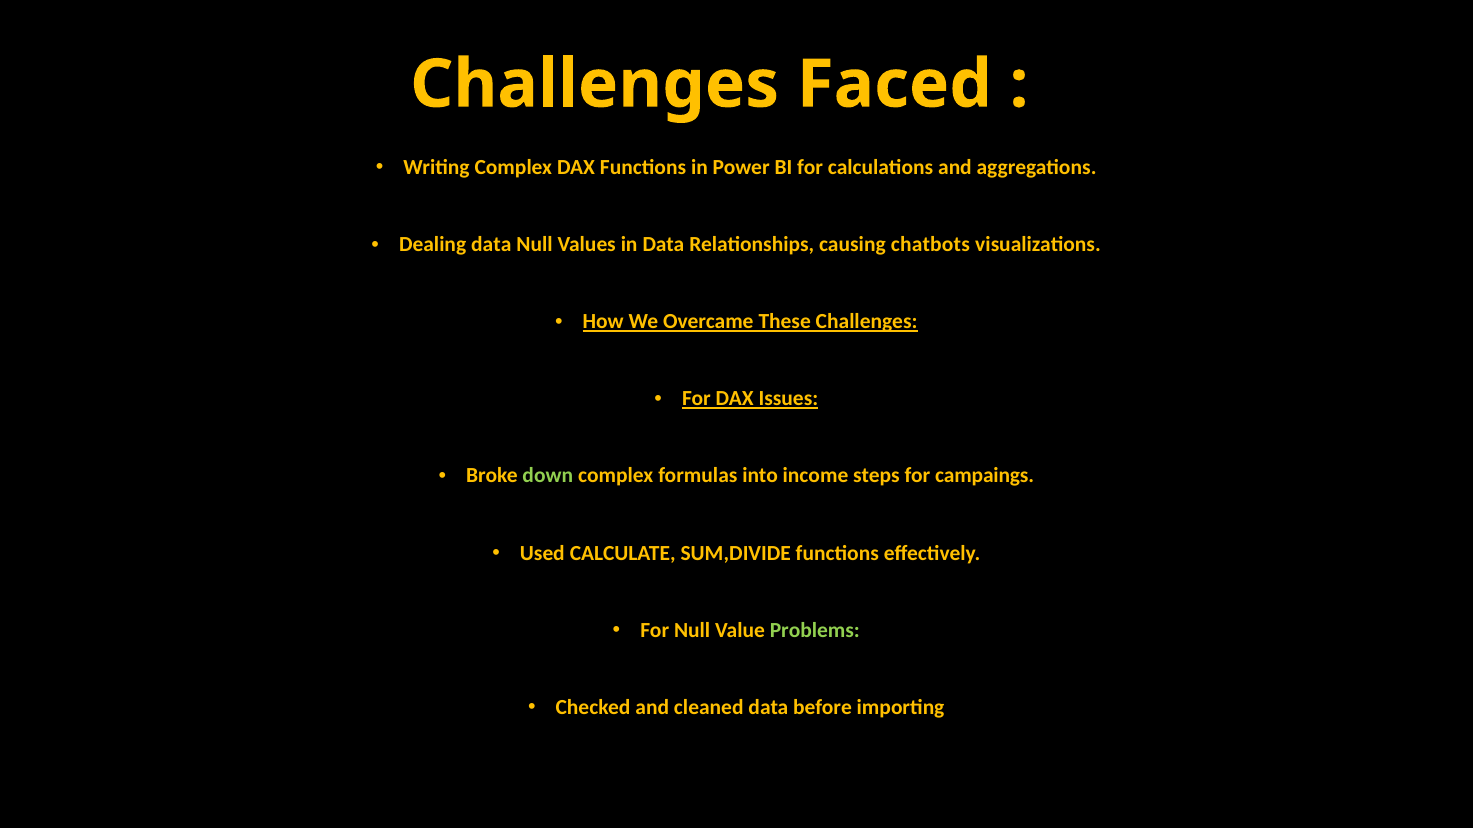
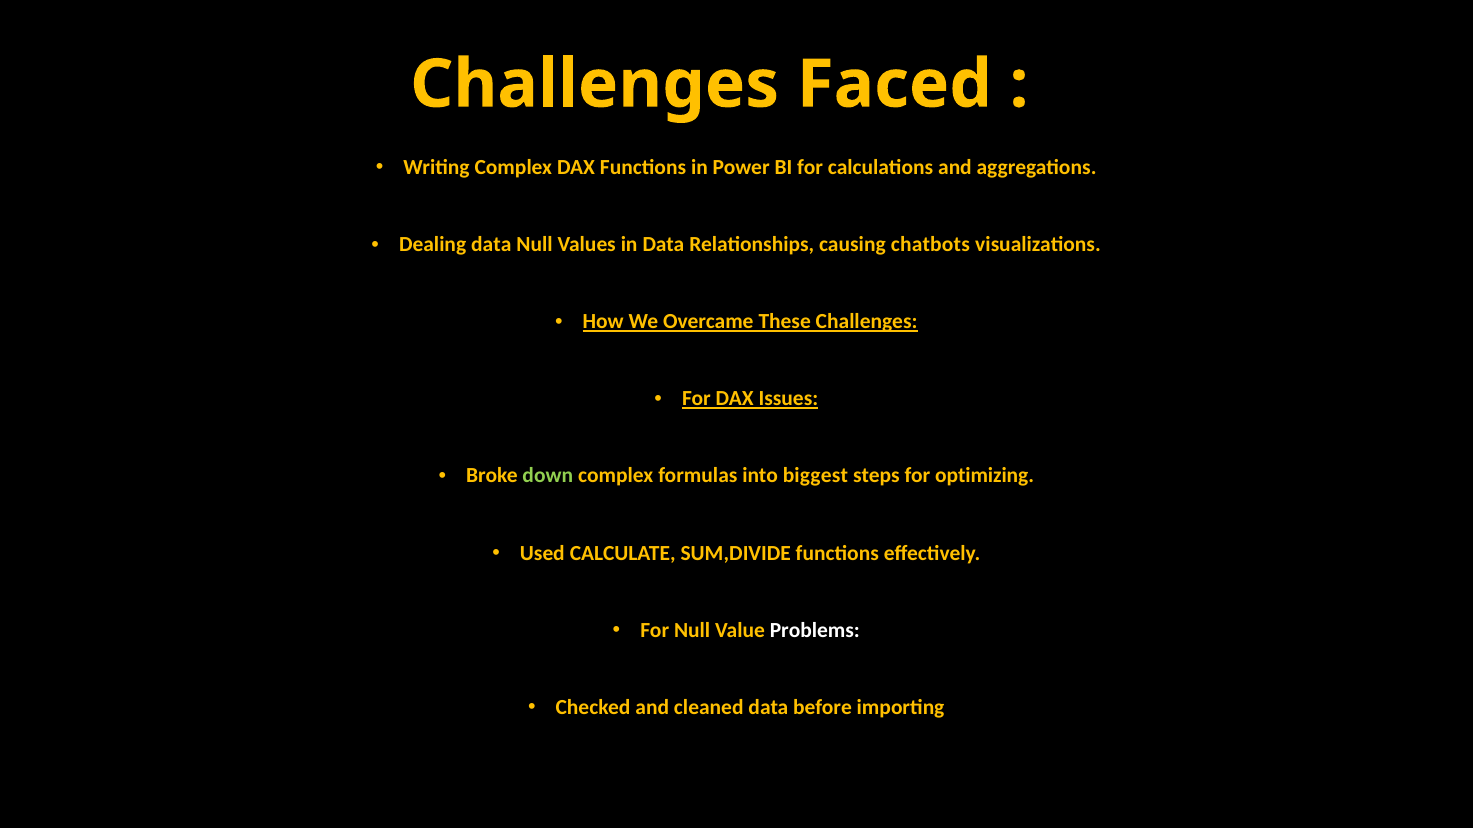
income: income -> biggest
campaings: campaings -> optimizing
Problems colour: light green -> white
